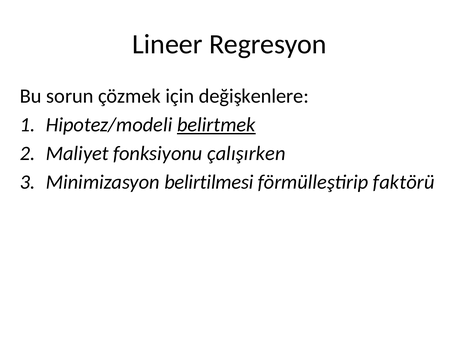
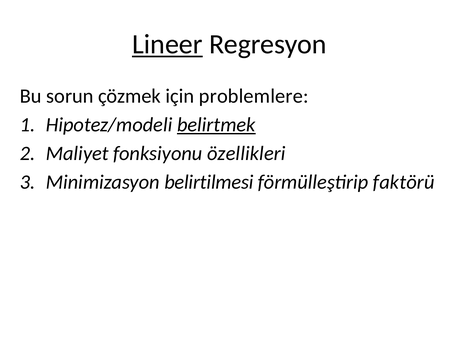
Lineer underline: none -> present
değişkenlere: değişkenlere -> problemlere
çalışırken: çalışırken -> özellikleri
